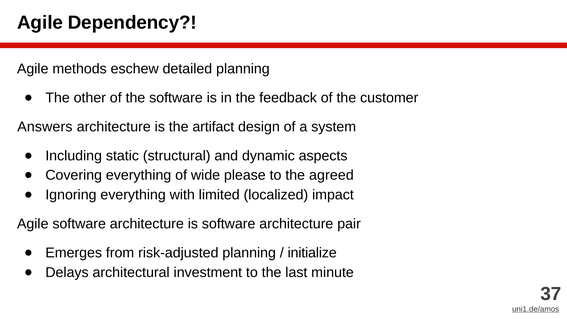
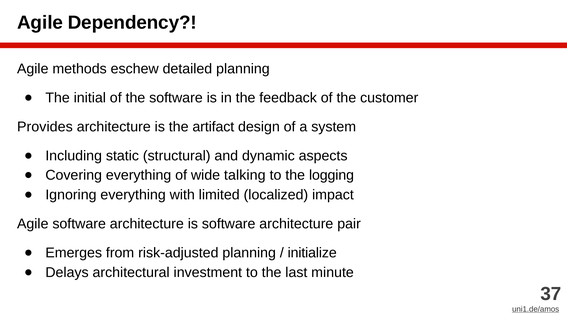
other: other -> initial
Answers: Answers -> Provides
please: please -> talking
agreed: agreed -> logging
